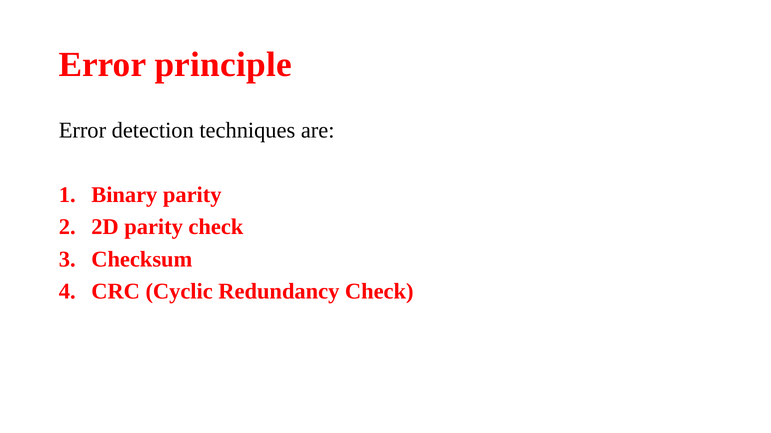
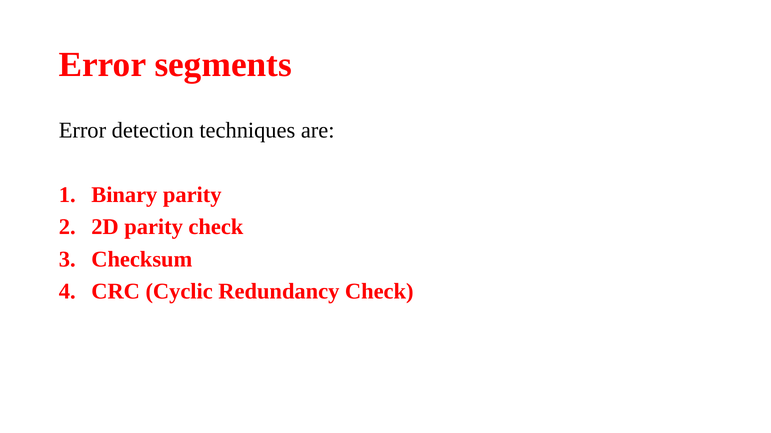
principle: principle -> segments
